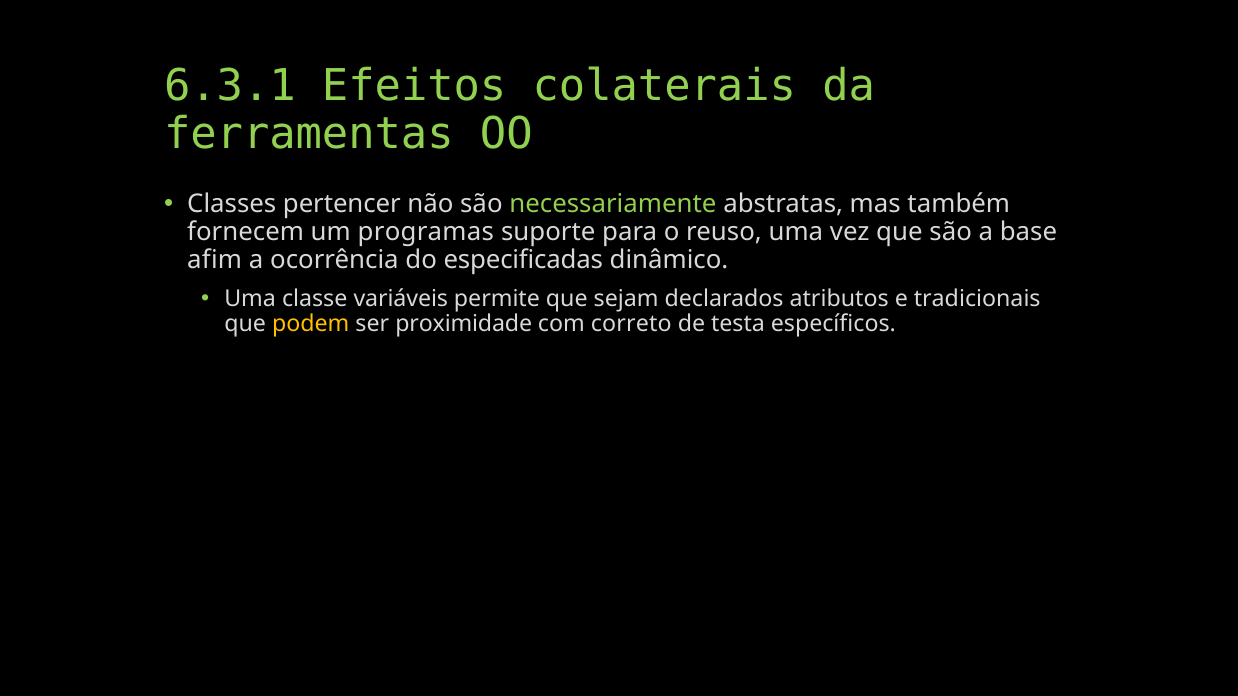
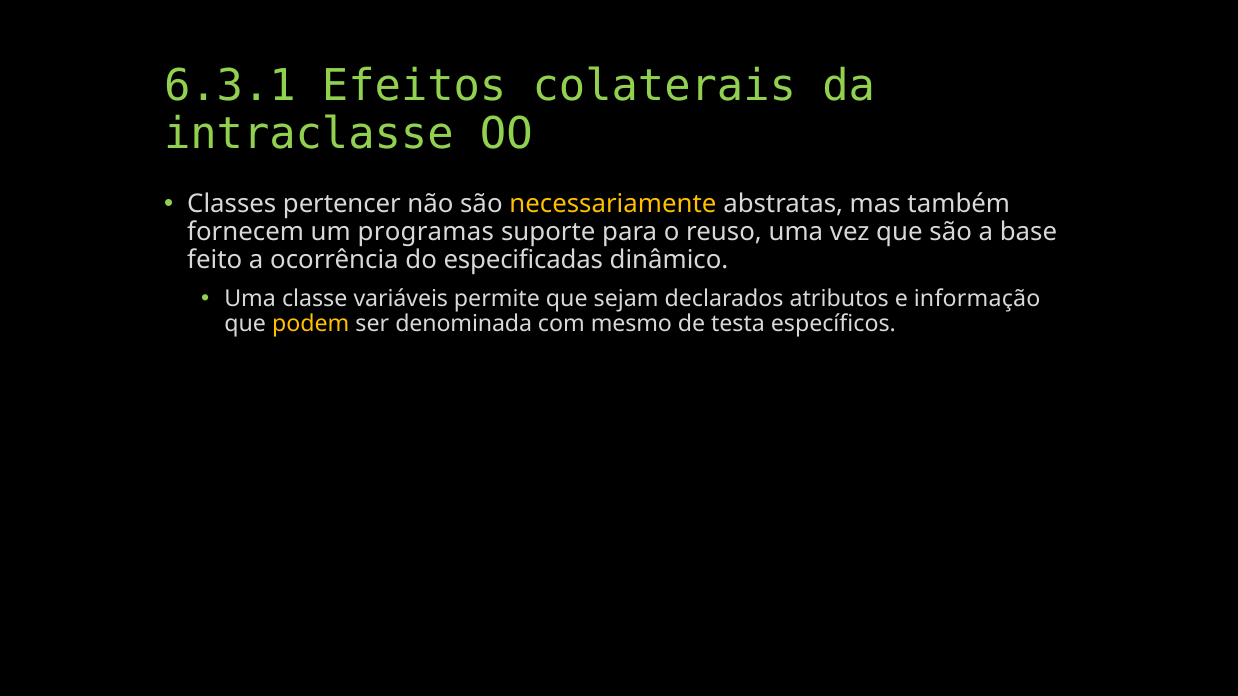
ferramentas: ferramentas -> intraclasse
necessariamente colour: light green -> yellow
afim: afim -> feito
tradicionais: tradicionais -> informação
proximidade: proximidade -> denominada
correto: correto -> mesmo
